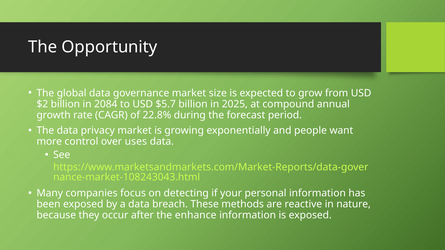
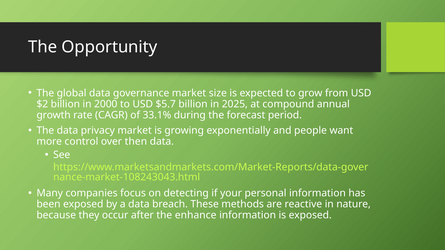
2084: 2084 -> 2000
22.8%: 22.8% -> 33.1%
uses: uses -> then
